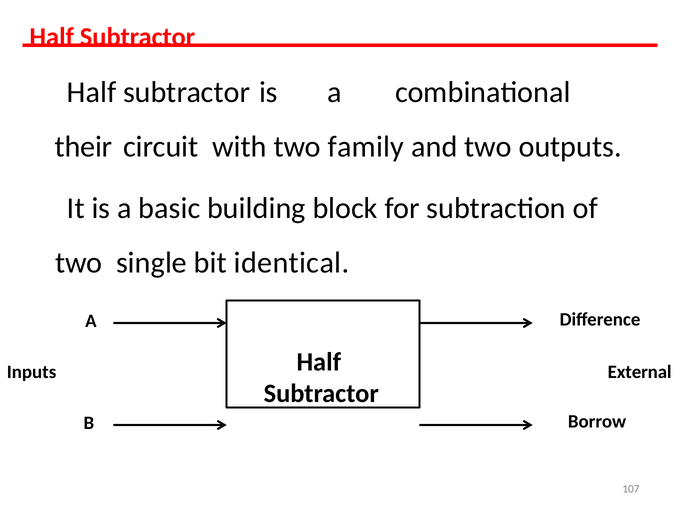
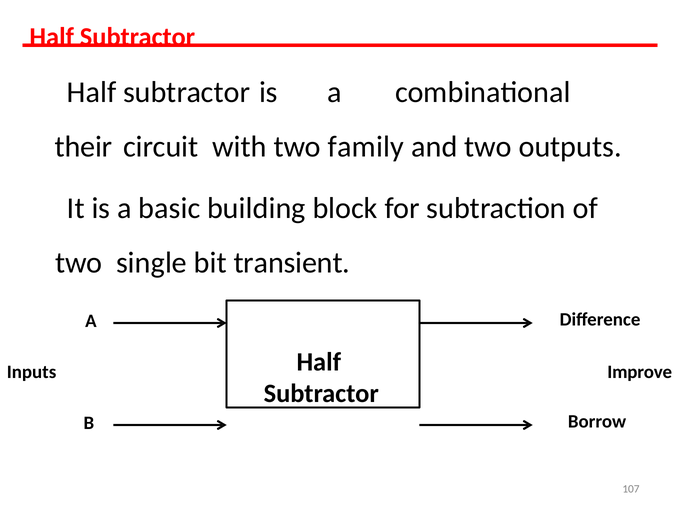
identical: identical -> transient
External: External -> Improve
